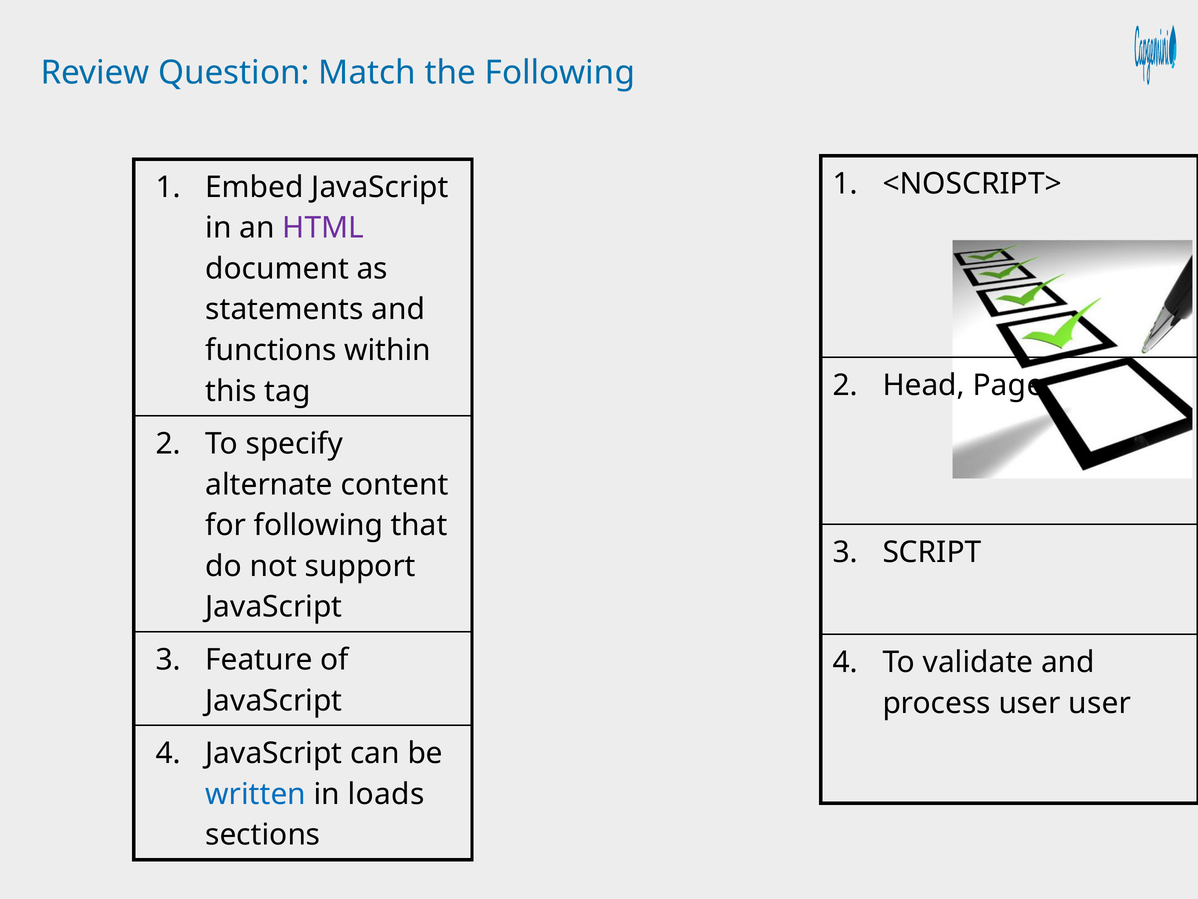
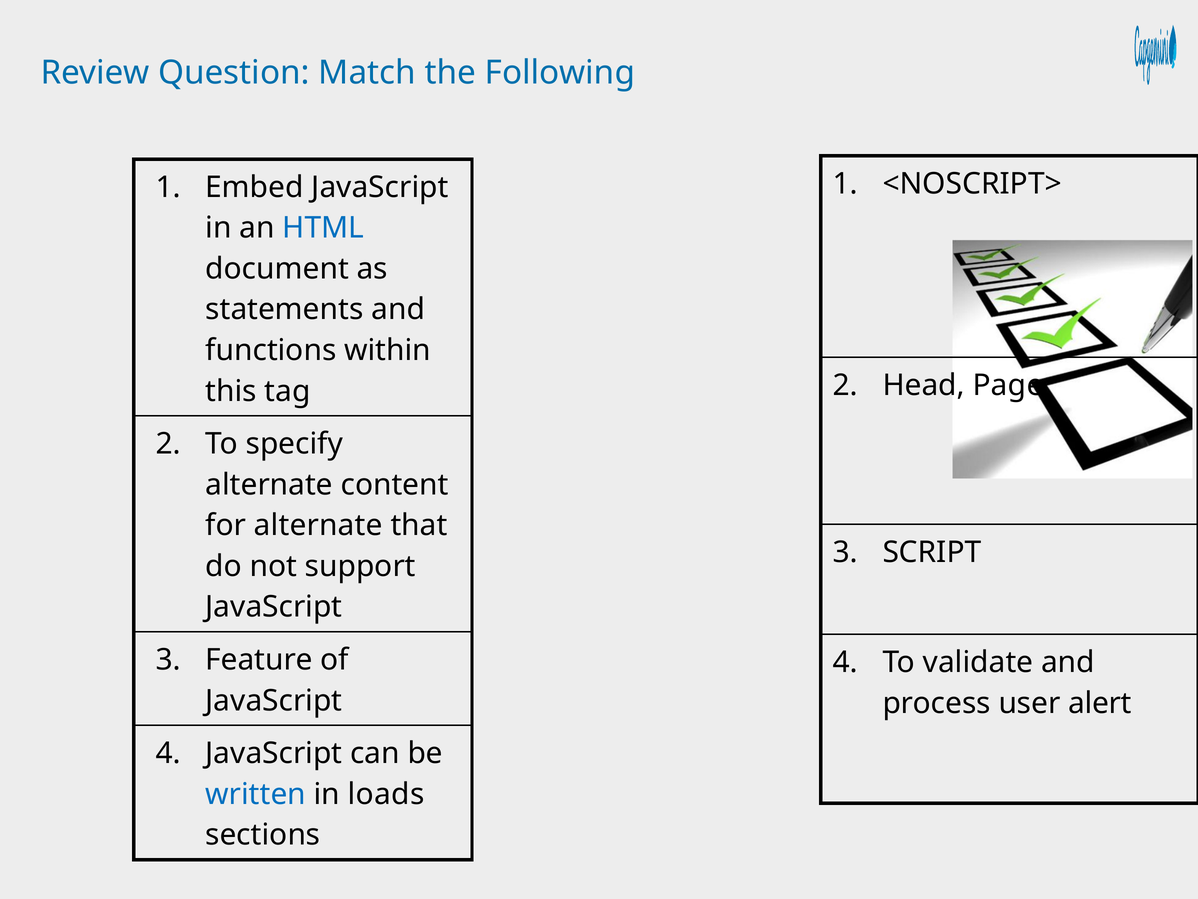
HTML colour: purple -> blue
for following: following -> alternate
user user: user -> alert
